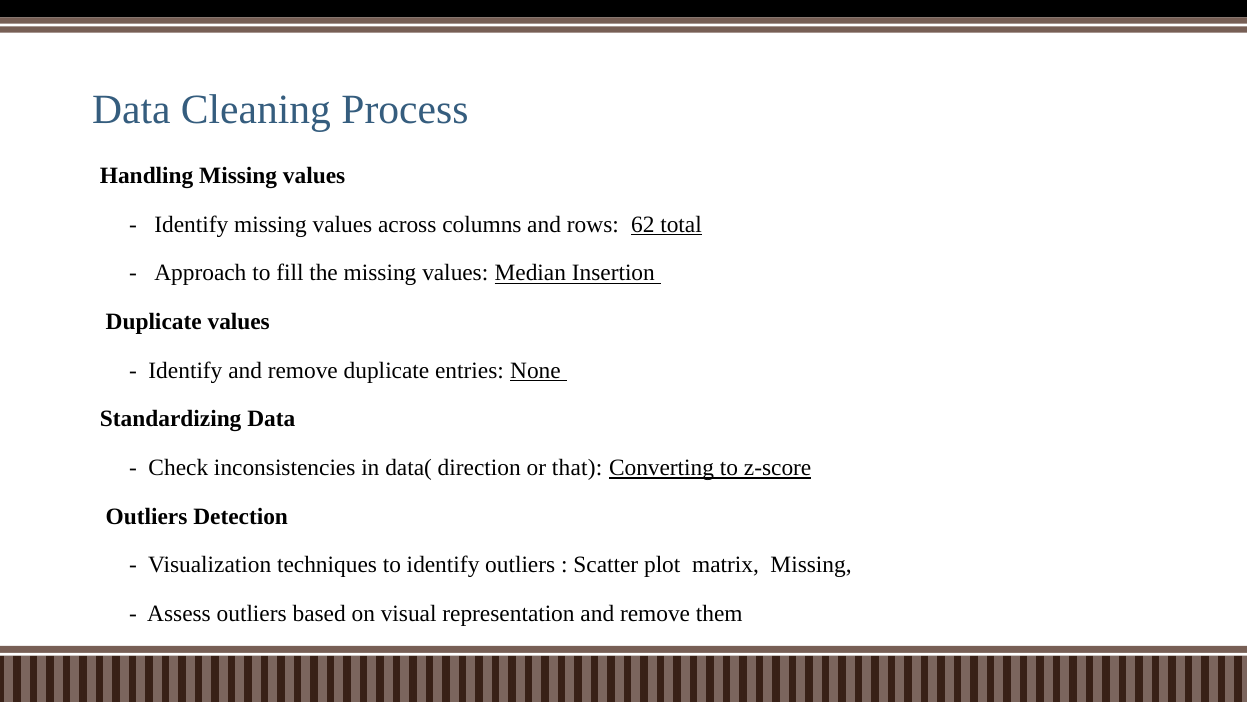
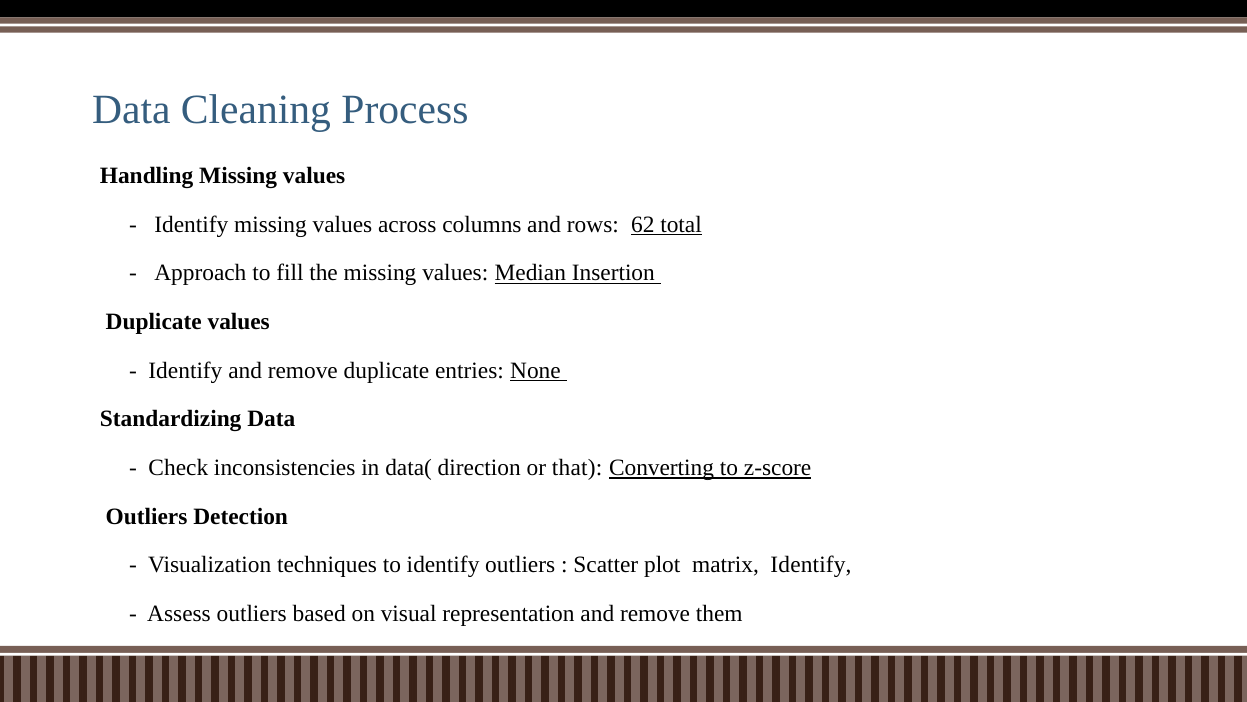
matrix Missing: Missing -> Identify
